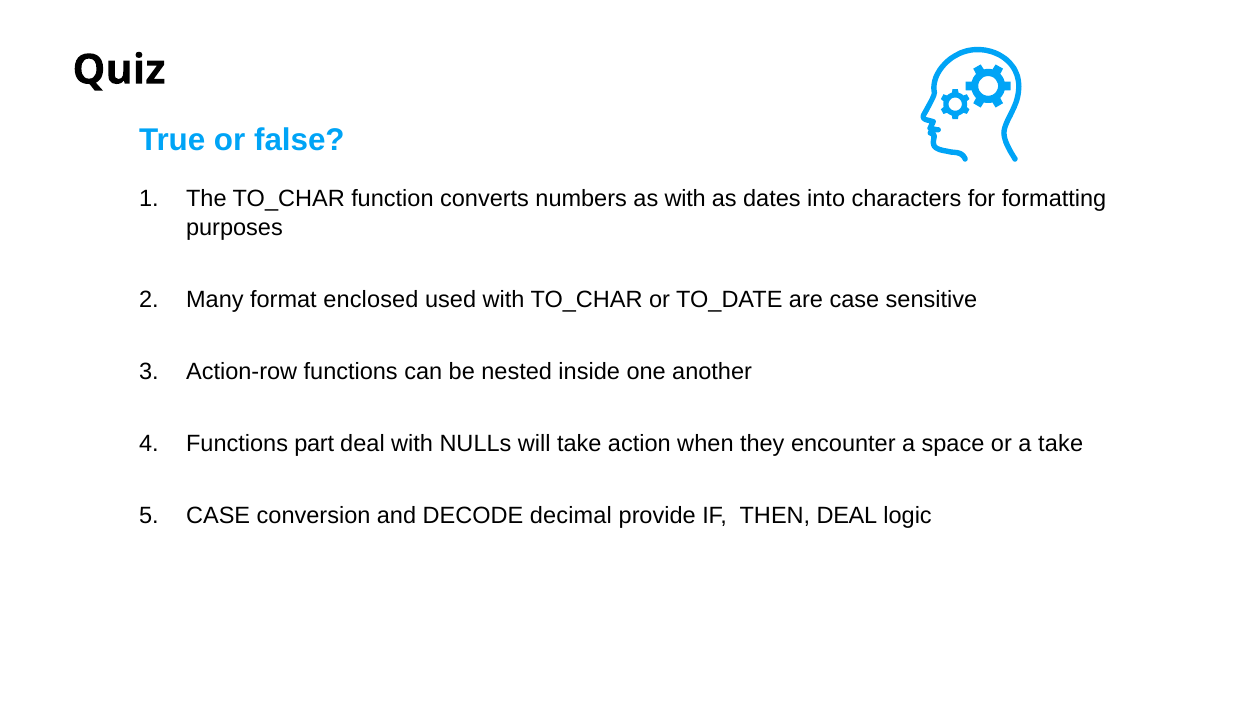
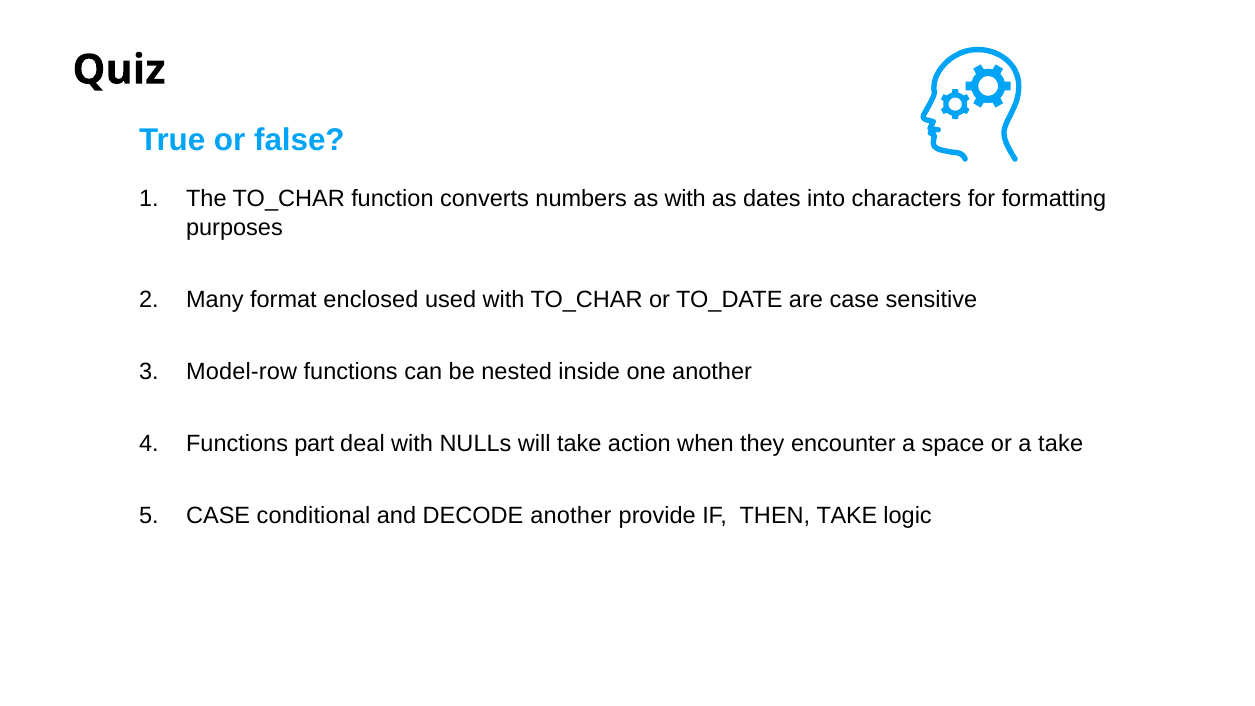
Action-row: Action-row -> Model-row
conversion: conversion -> conditional
DECODE decimal: decimal -> another
THEN DEAL: DEAL -> TAKE
